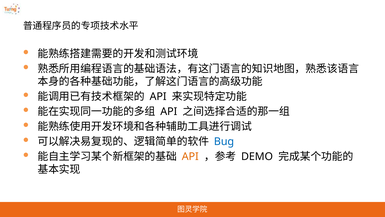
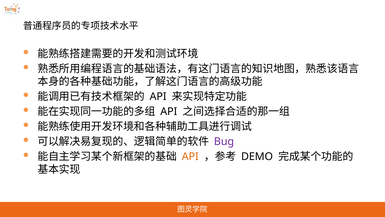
Bug colour: blue -> purple
